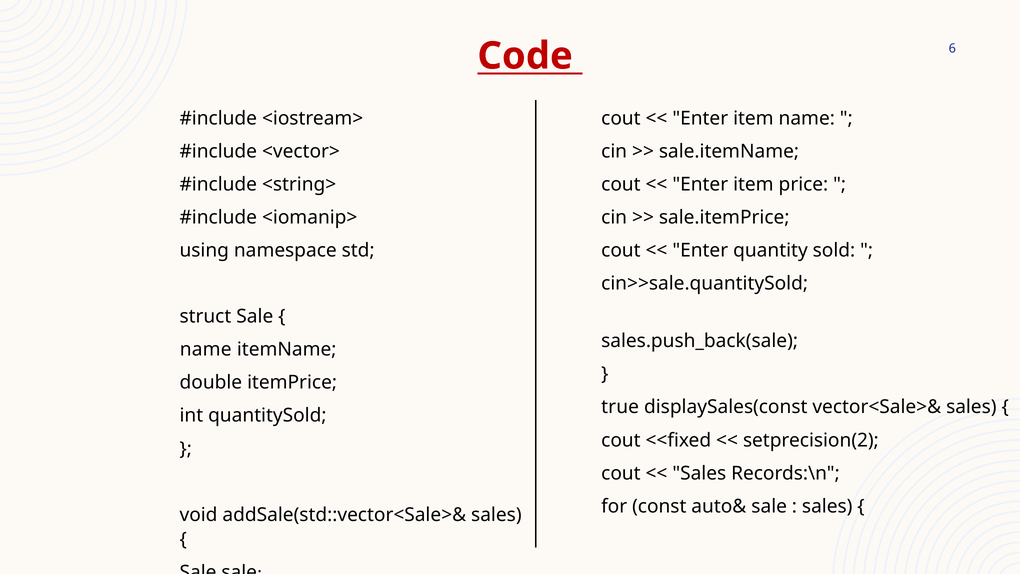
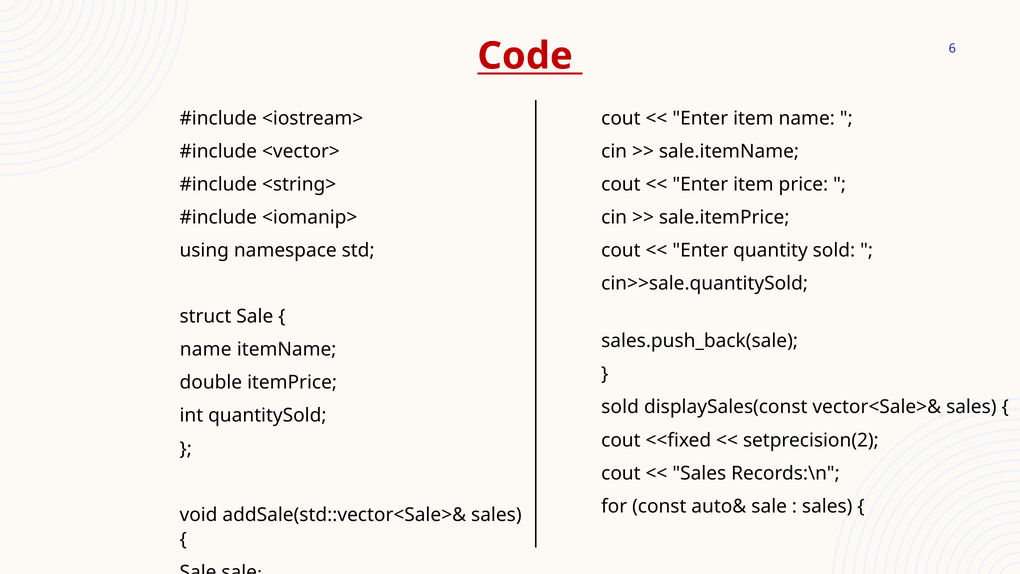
true at (620, 407): true -> sold
